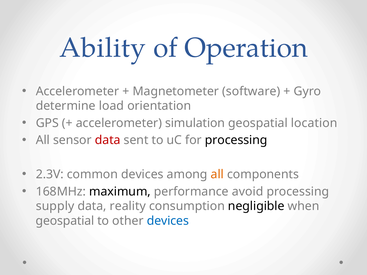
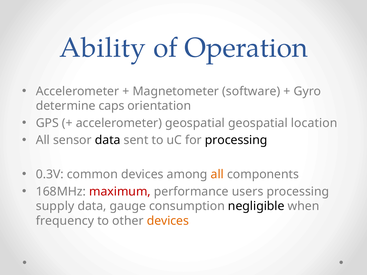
load: load -> caps
accelerometer simulation: simulation -> geospatial
data at (108, 140) colour: red -> black
2.3V: 2.3V -> 0.3V
maximum colour: black -> red
avoid: avoid -> users
reality: reality -> gauge
geospatial at (65, 221): geospatial -> frequency
devices at (168, 221) colour: blue -> orange
